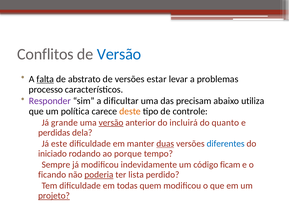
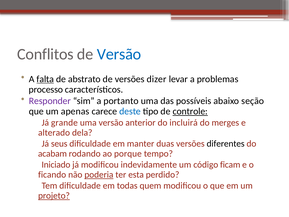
estar: estar -> dizer
dificultar: dificultar -> portanto
precisam: precisam -> possíveis
utiliza: utiliza -> seção
política: política -> apenas
deste colour: orange -> blue
controle underline: none -> present
versão at (111, 122) underline: present -> none
quanto: quanto -> merges
perdidas: perdidas -> alterado
este: este -> seus
duas underline: present -> none
diferentes colour: blue -> black
iniciado: iniciado -> acabam
Sempre: Sempre -> Iniciado
lista: lista -> esta
